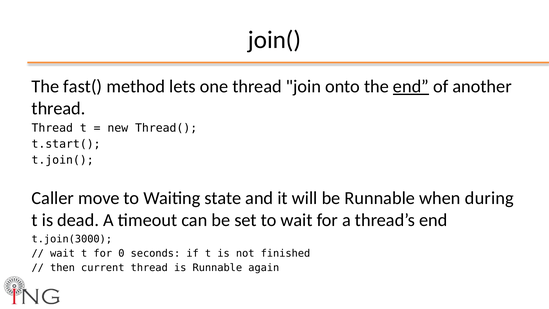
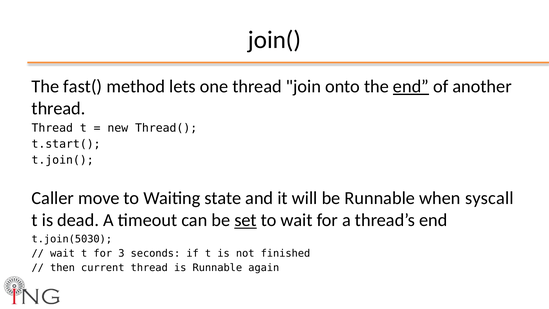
during: during -> syscall
set underline: none -> present
t.join(3000: t.join(3000 -> t.join(5030
0: 0 -> 3
